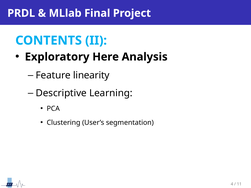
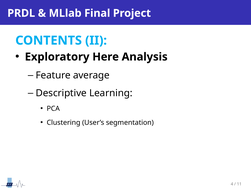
linearity: linearity -> average
